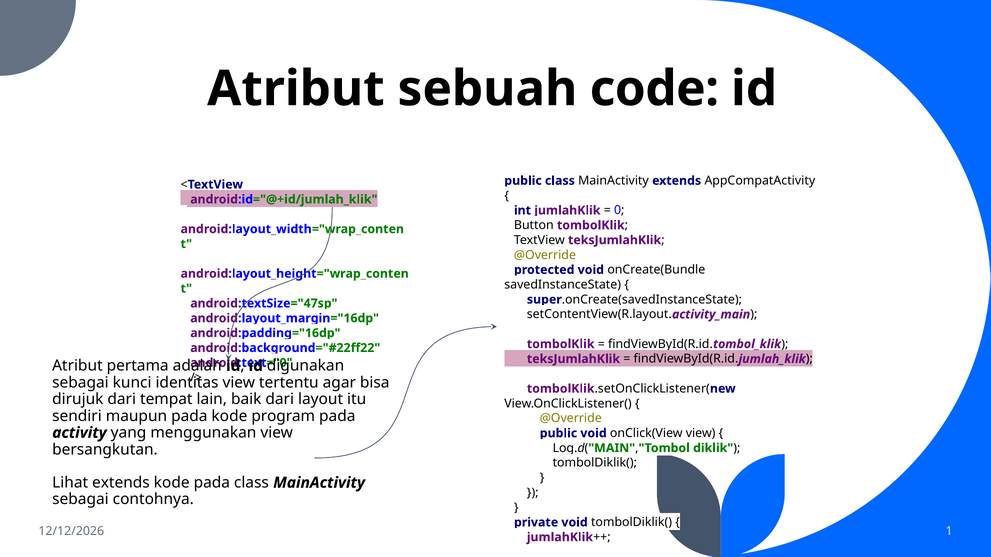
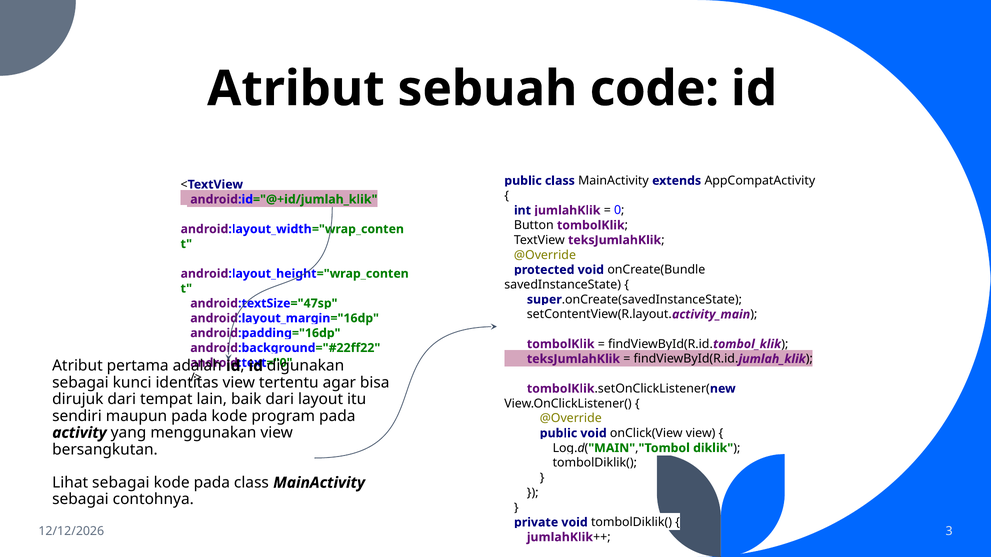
Lihat extends: extends -> sebagai
1: 1 -> 3
